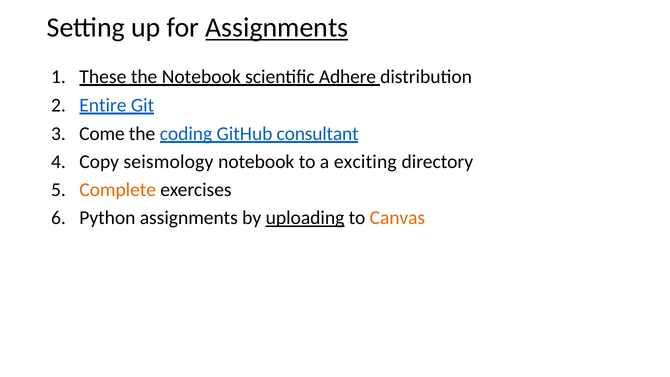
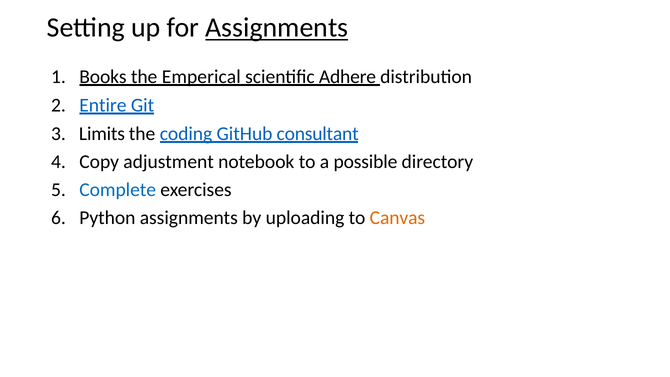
These: These -> Books
the Notebook: Notebook -> Emperical
Come: Come -> Limits
seismology: seismology -> adjustment
exciting: exciting -> possible
Complete colour: orange -> blue
uploading underline: present -> none
